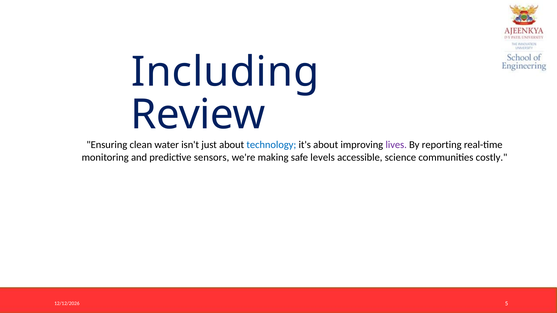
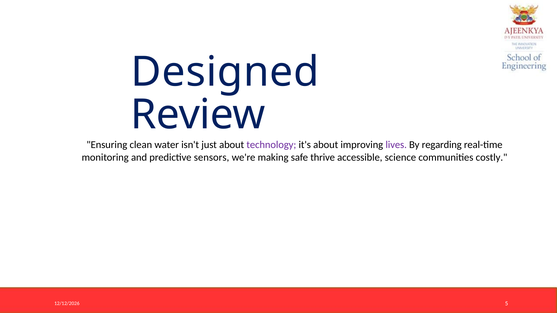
Including: Including -> Designed
technology colour: blue -> purple
reporting: reporting -> regarding
levels: levels -> thrive
